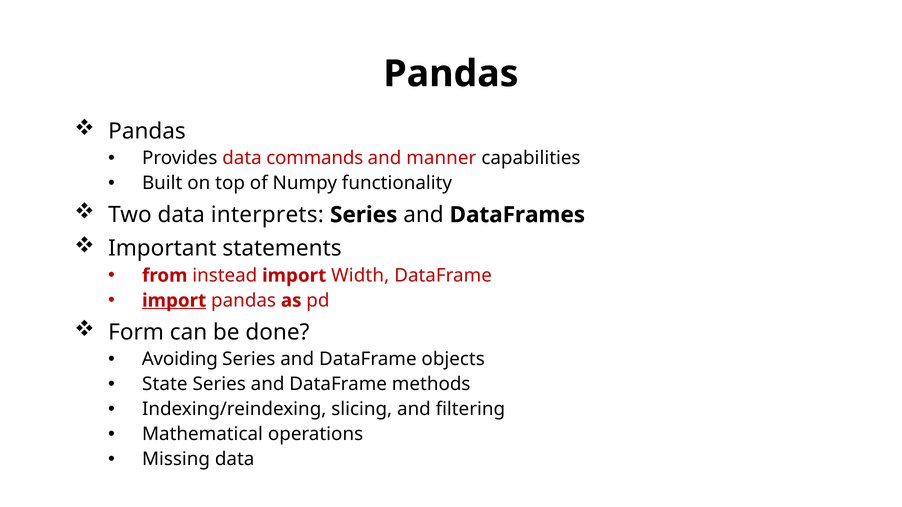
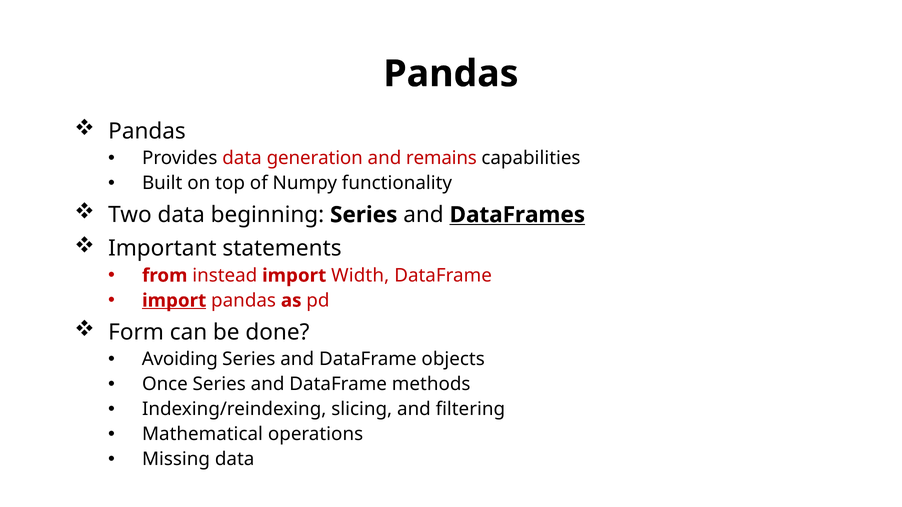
commands: commands -> generation
manner: manner -> remains
interprets: interprets -> beginning
DataFrames underline: none -> present
State: State -> Once
